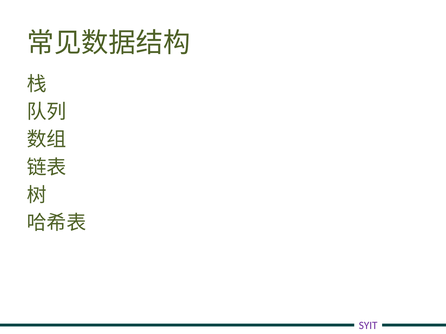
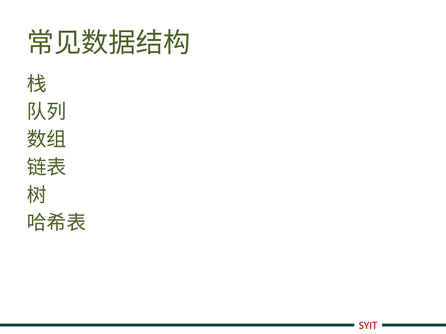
SYIT colour: purple -> red
